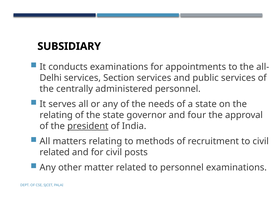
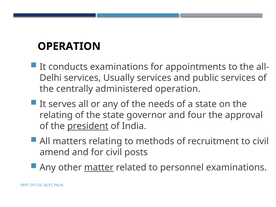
SUBSIDIARY at (69, 46): SUBSIDIARY -> OPERATION
Section: Section -> Usually
administered personnel: personnel -> operation
related at (55, 152): related -> amend
matter underline: none -> present
